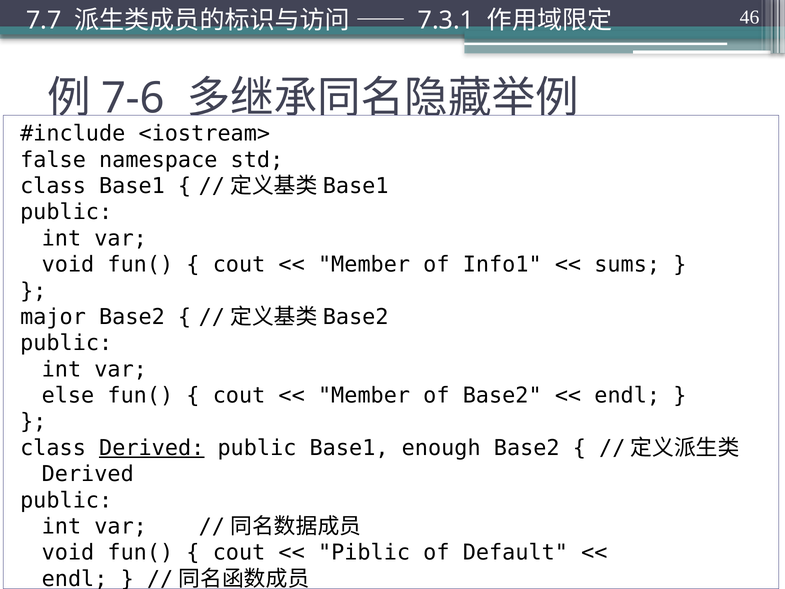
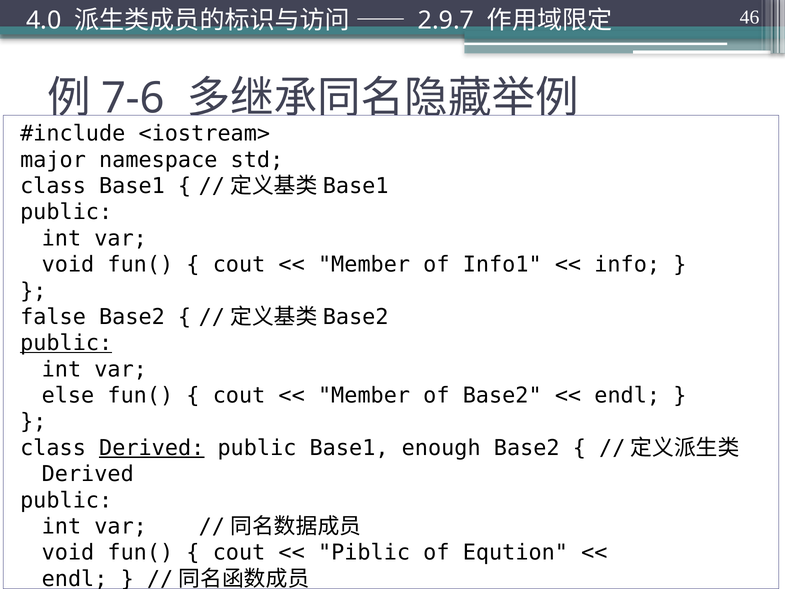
7.7: 7.7 -> 4.0
7.3.1: 7.3.1 -> 2.9.7
false: false -> major
sums: sums -> info
major: major -> false
public at (66, 343) underline: none -> present
Default: Default -> Eqution
